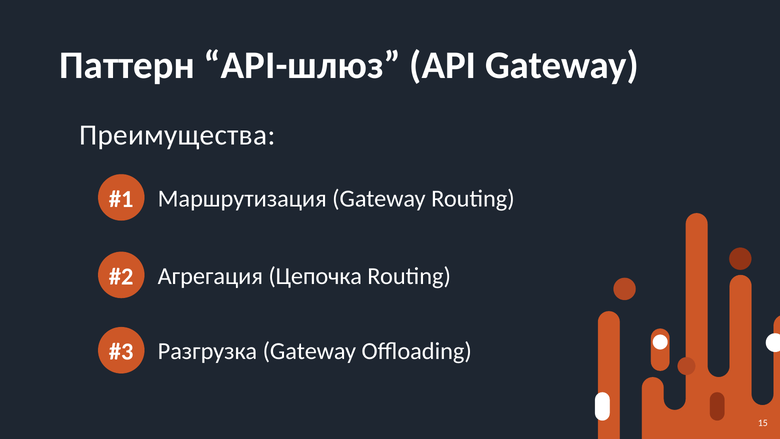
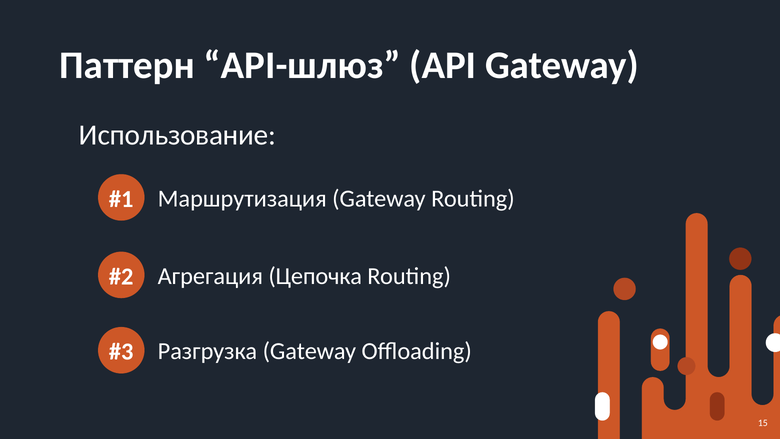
Преимущества: Преимущества -> Использование
